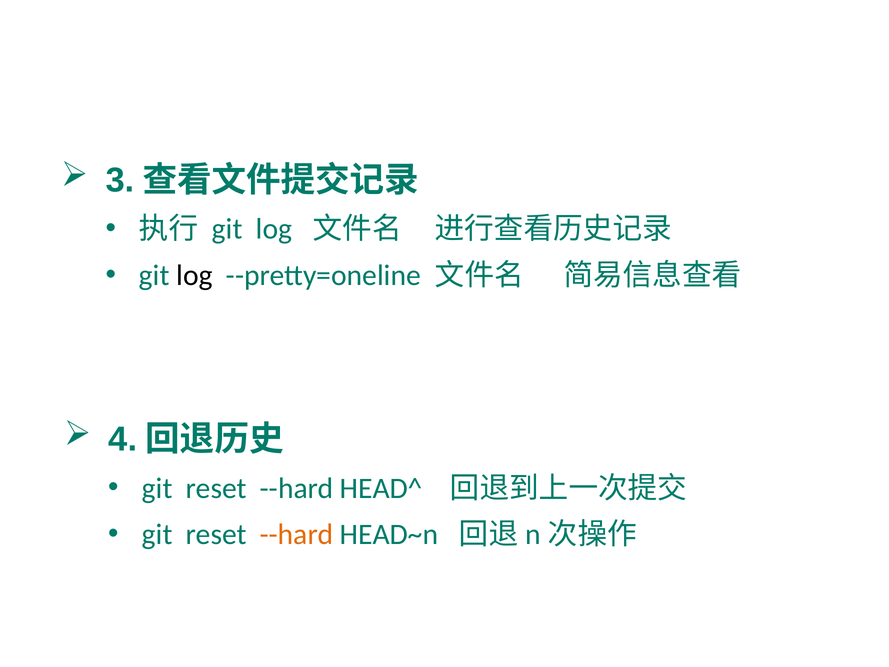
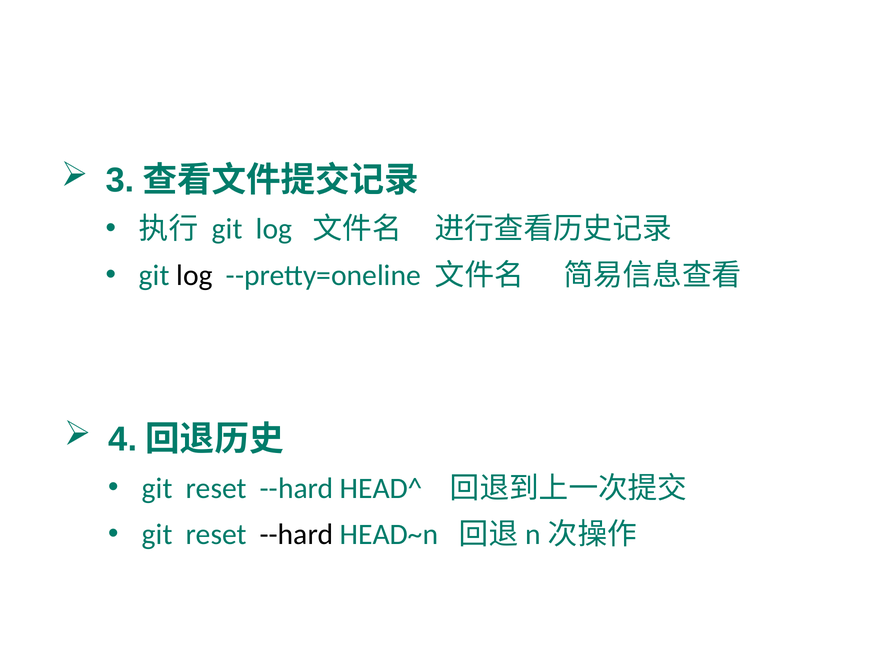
--hard at (297, 534) colour: orange -> black
